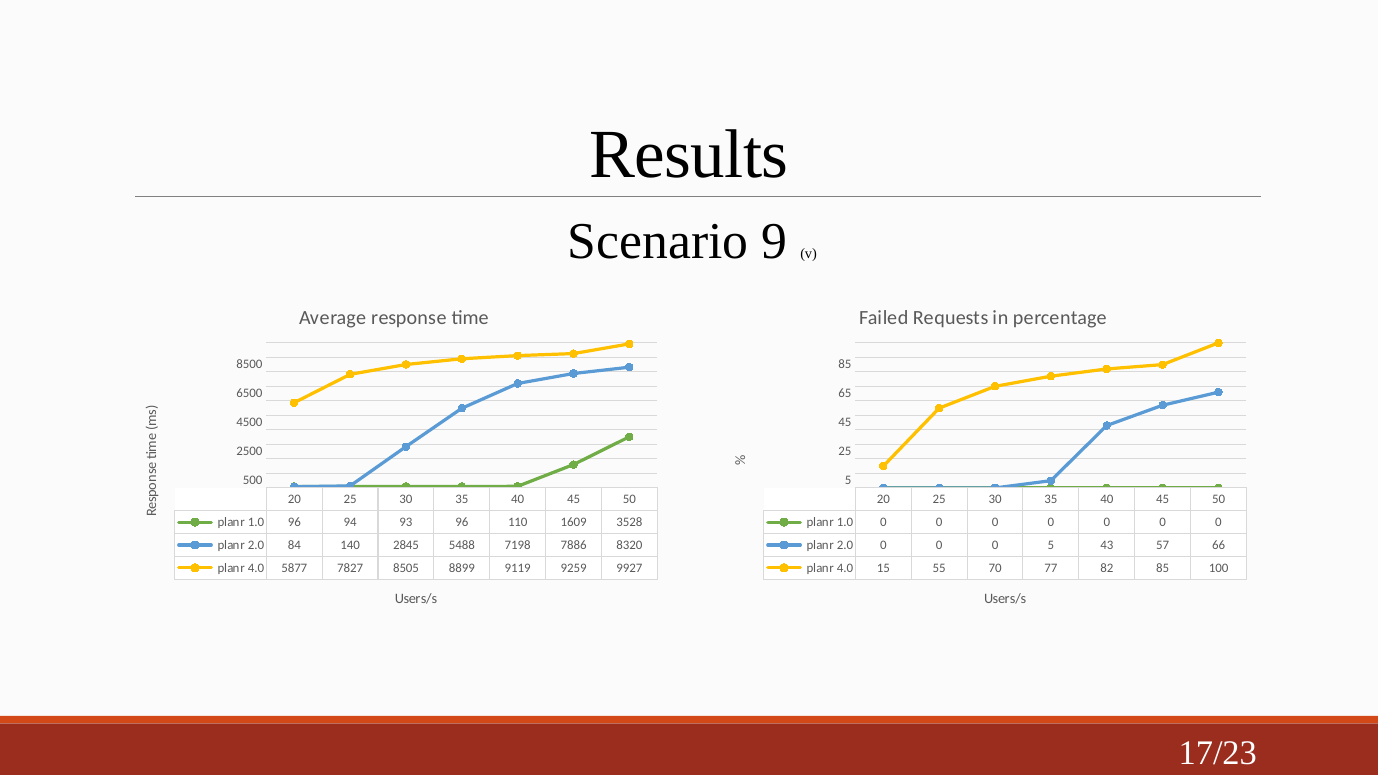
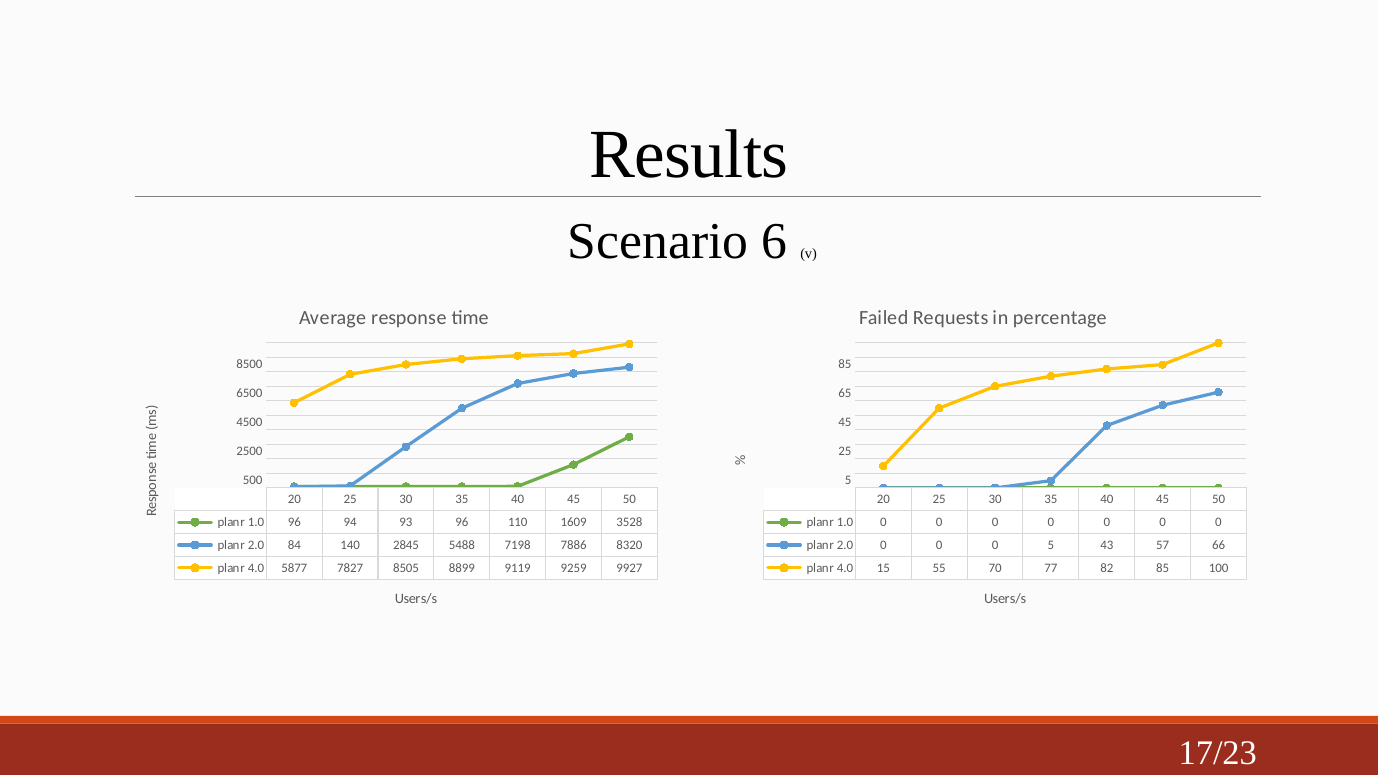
9: 9 -> 6
